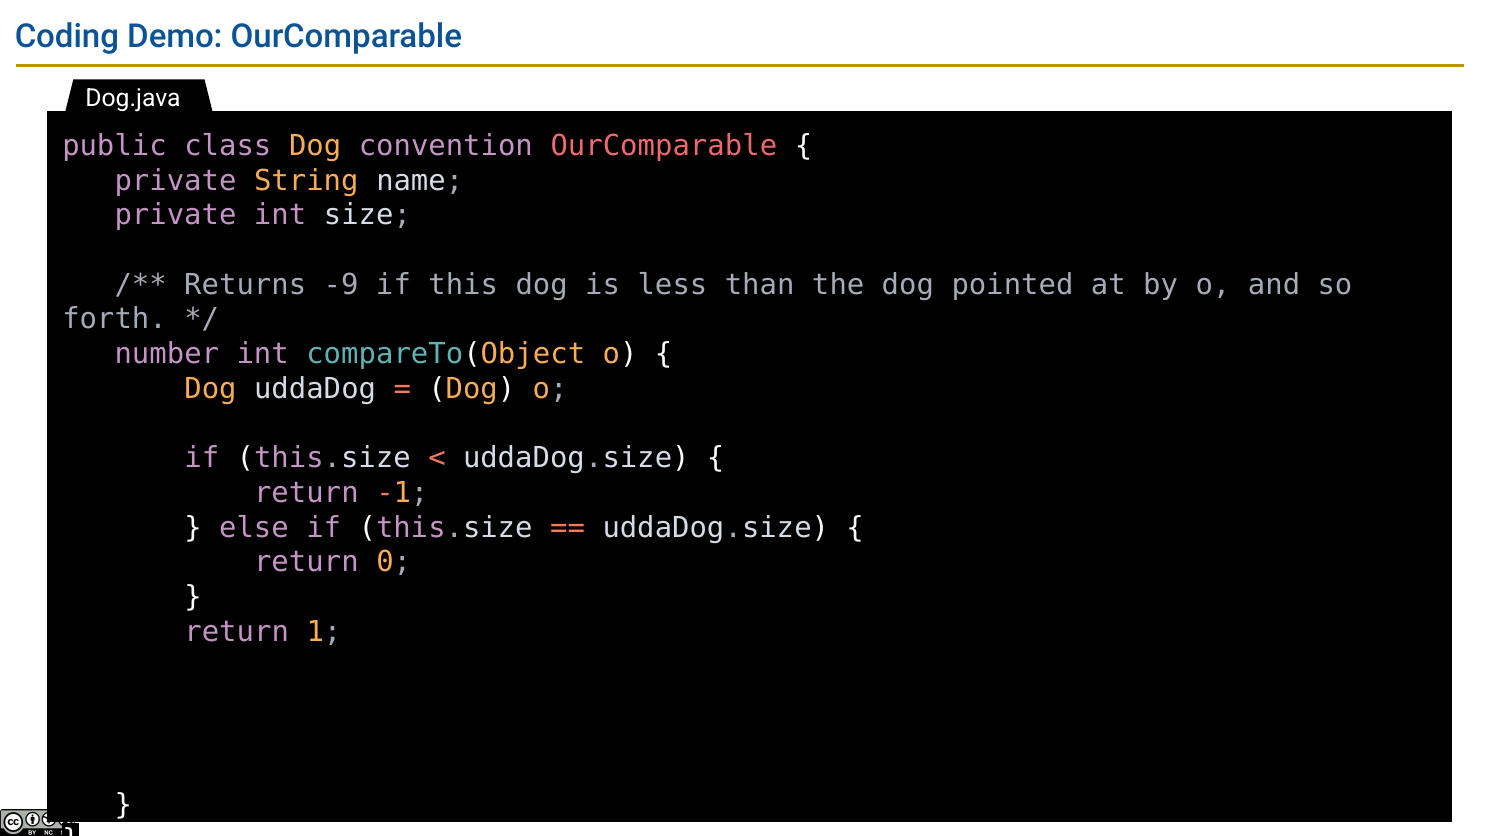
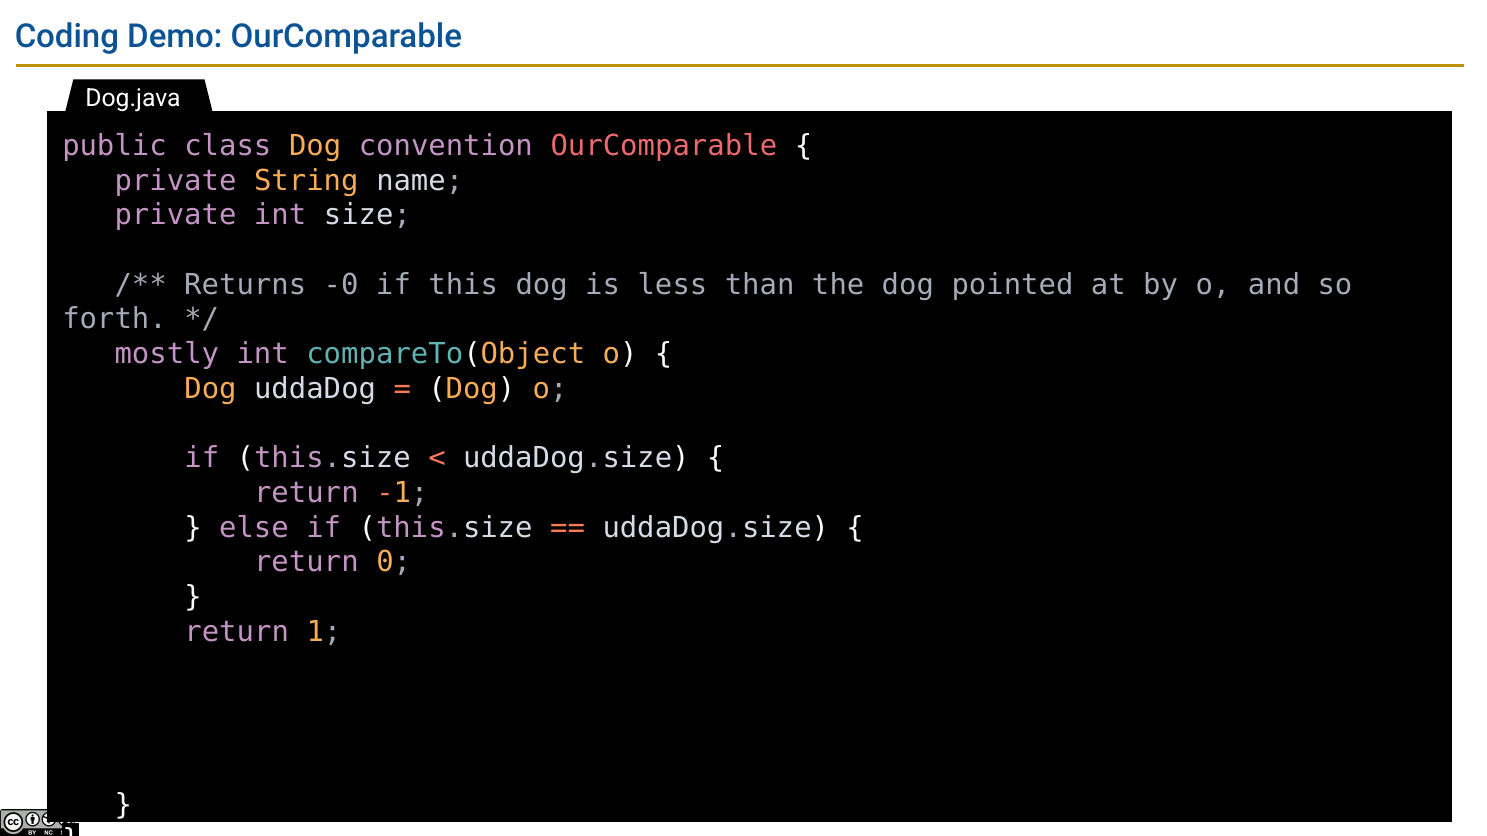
-9: -9 -> -0
number: number -> mostly
